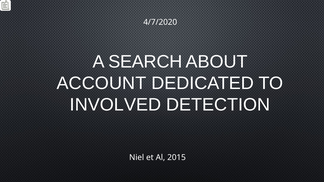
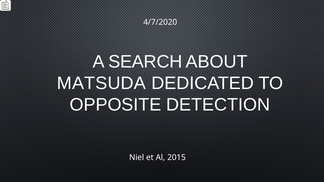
ACCOUNT: ACCOUNT -> MATSUDA
INVOLVED: INVOLVED -> OPPOSITE
